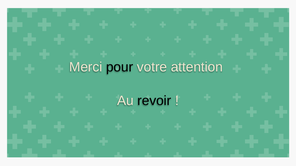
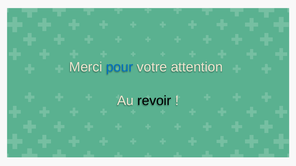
pour colour: black -> blue
